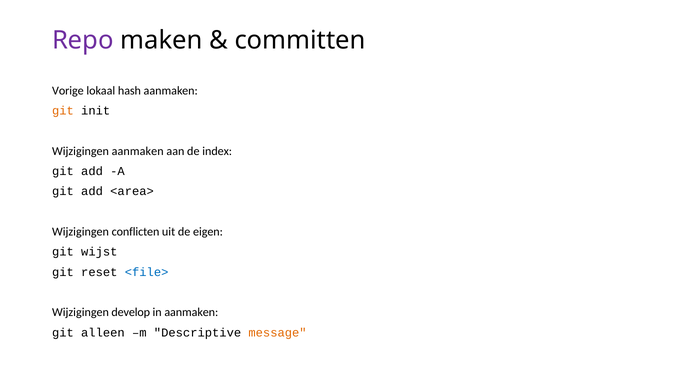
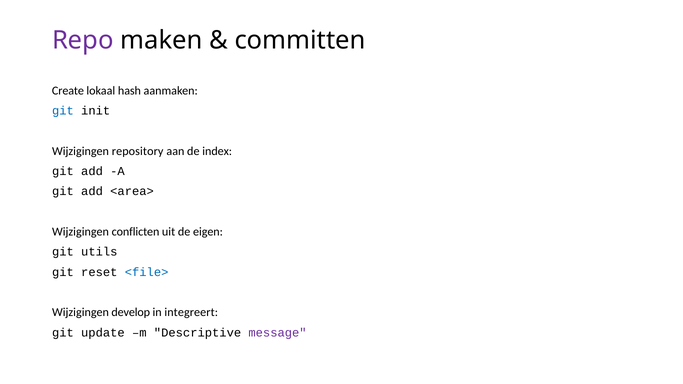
Vorige: Vorige -> Create
git at (63, 111) colour: orange -> blue
Wijzigingen aanmaken: aanmaken -> repository
wijst: wijst -> utils
in aanmaken: aanmaken -> integreert
alleen: alleen -> update
message colour: orange -> purple
